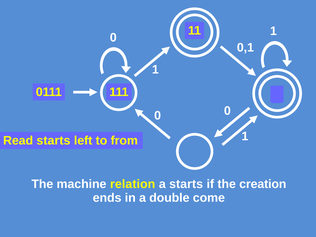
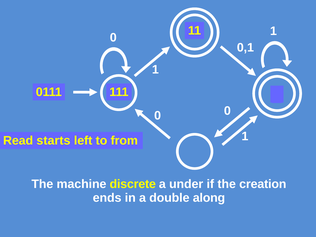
relation: relation -> discrete
a starts: starts -> under
come: come -> along
